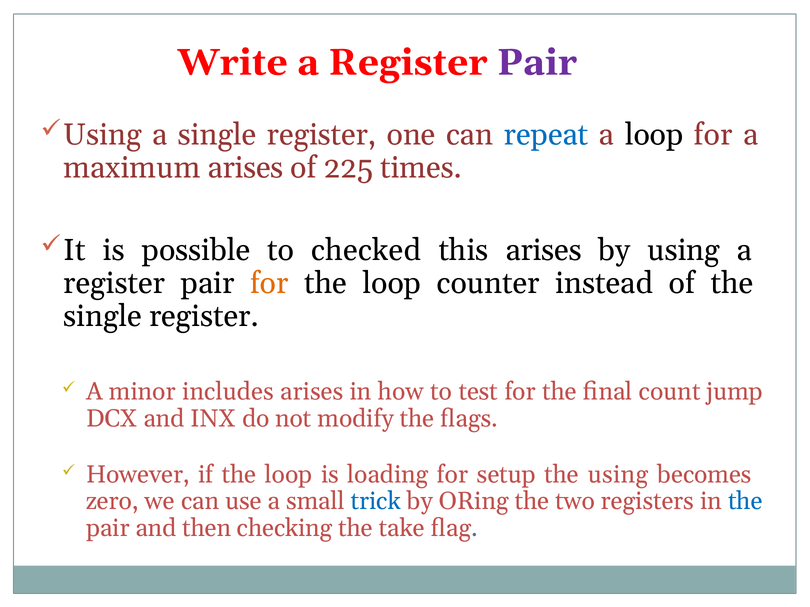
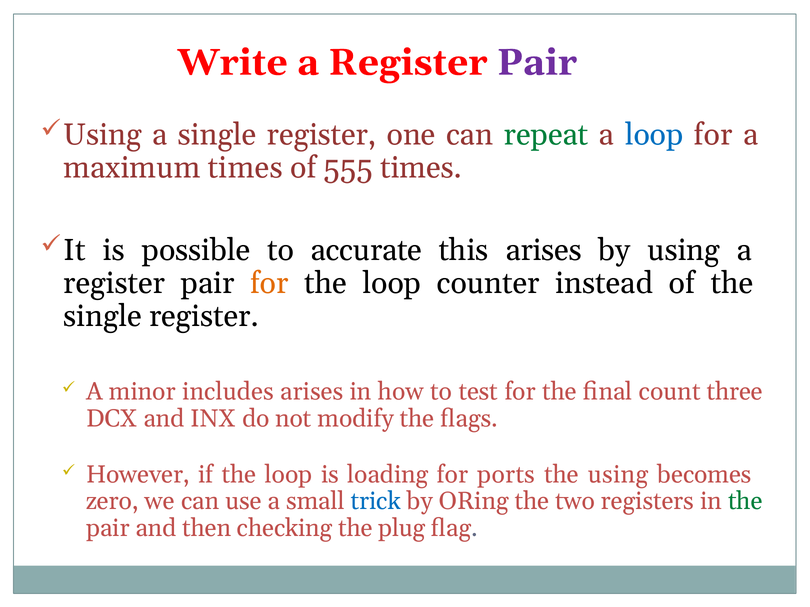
repeat colour: blue -> green
loop at (654, 135) colour: black -> blue
maximum arises: arises -> times
225: 225 -> 555
checked: checked -> accurate
jump: jump -> three
setup: setup -> ports
the at (745, 502) colour: blue -> green
take: take -> plug
